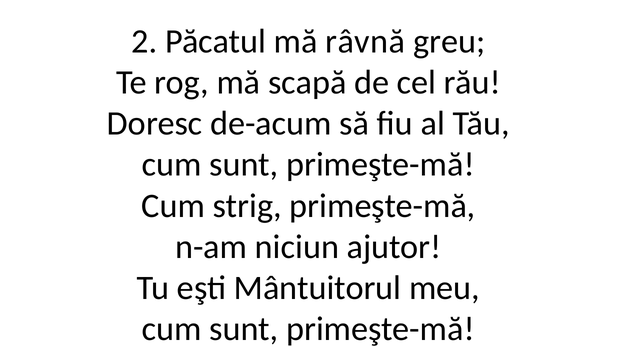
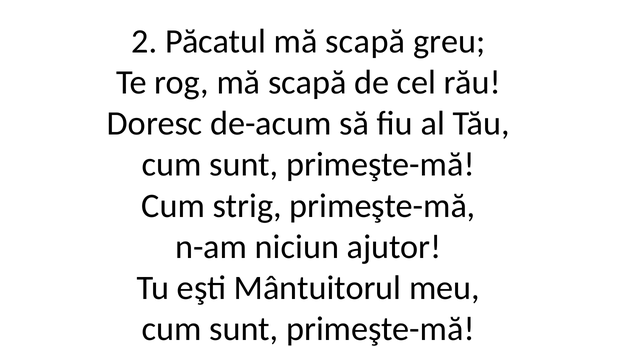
Păcatul mă râvnă: râvnă -> scapă
